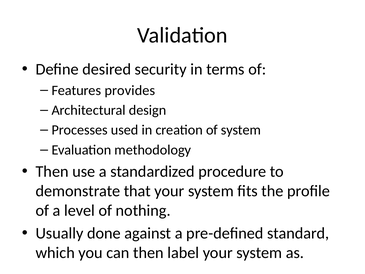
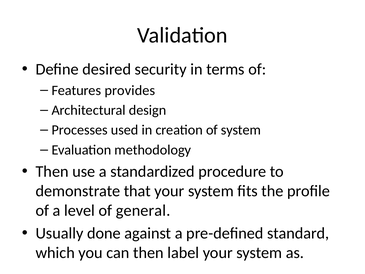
nothing: nothing -> general
